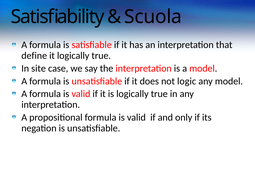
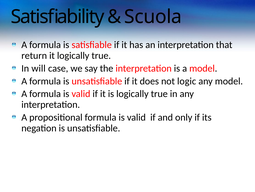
define: define -> return
site: site -> will
